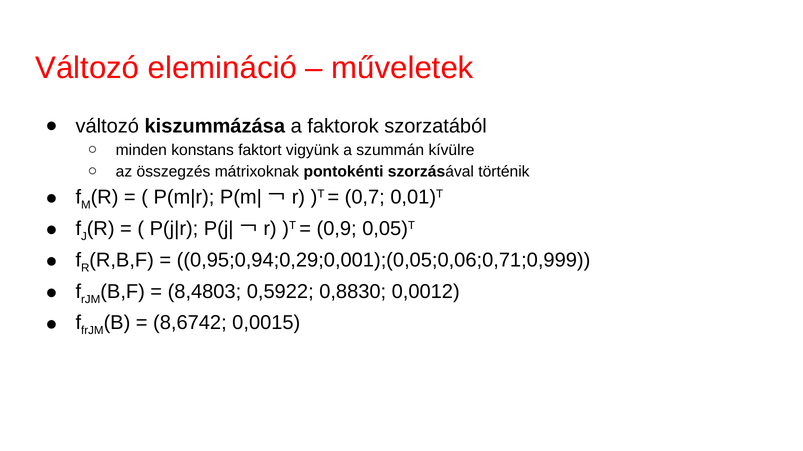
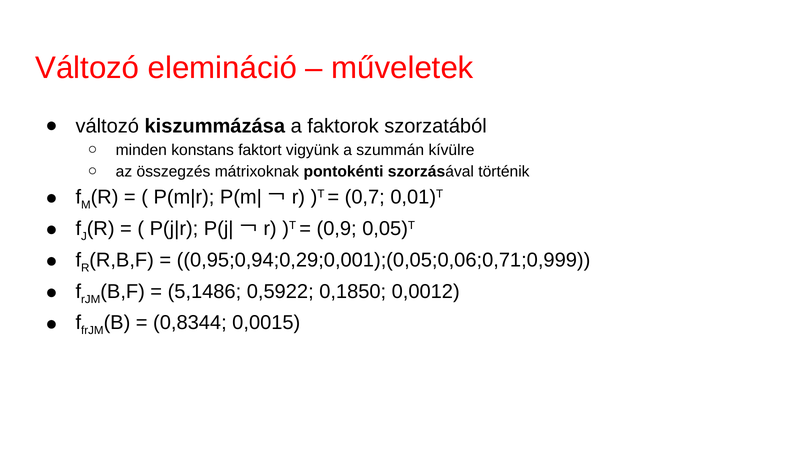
8,4803: 8,4803 -> 5,1486
0,8830: 0,8830 -> 0,1850
8,6742: 8,6742 -> 0,8344
